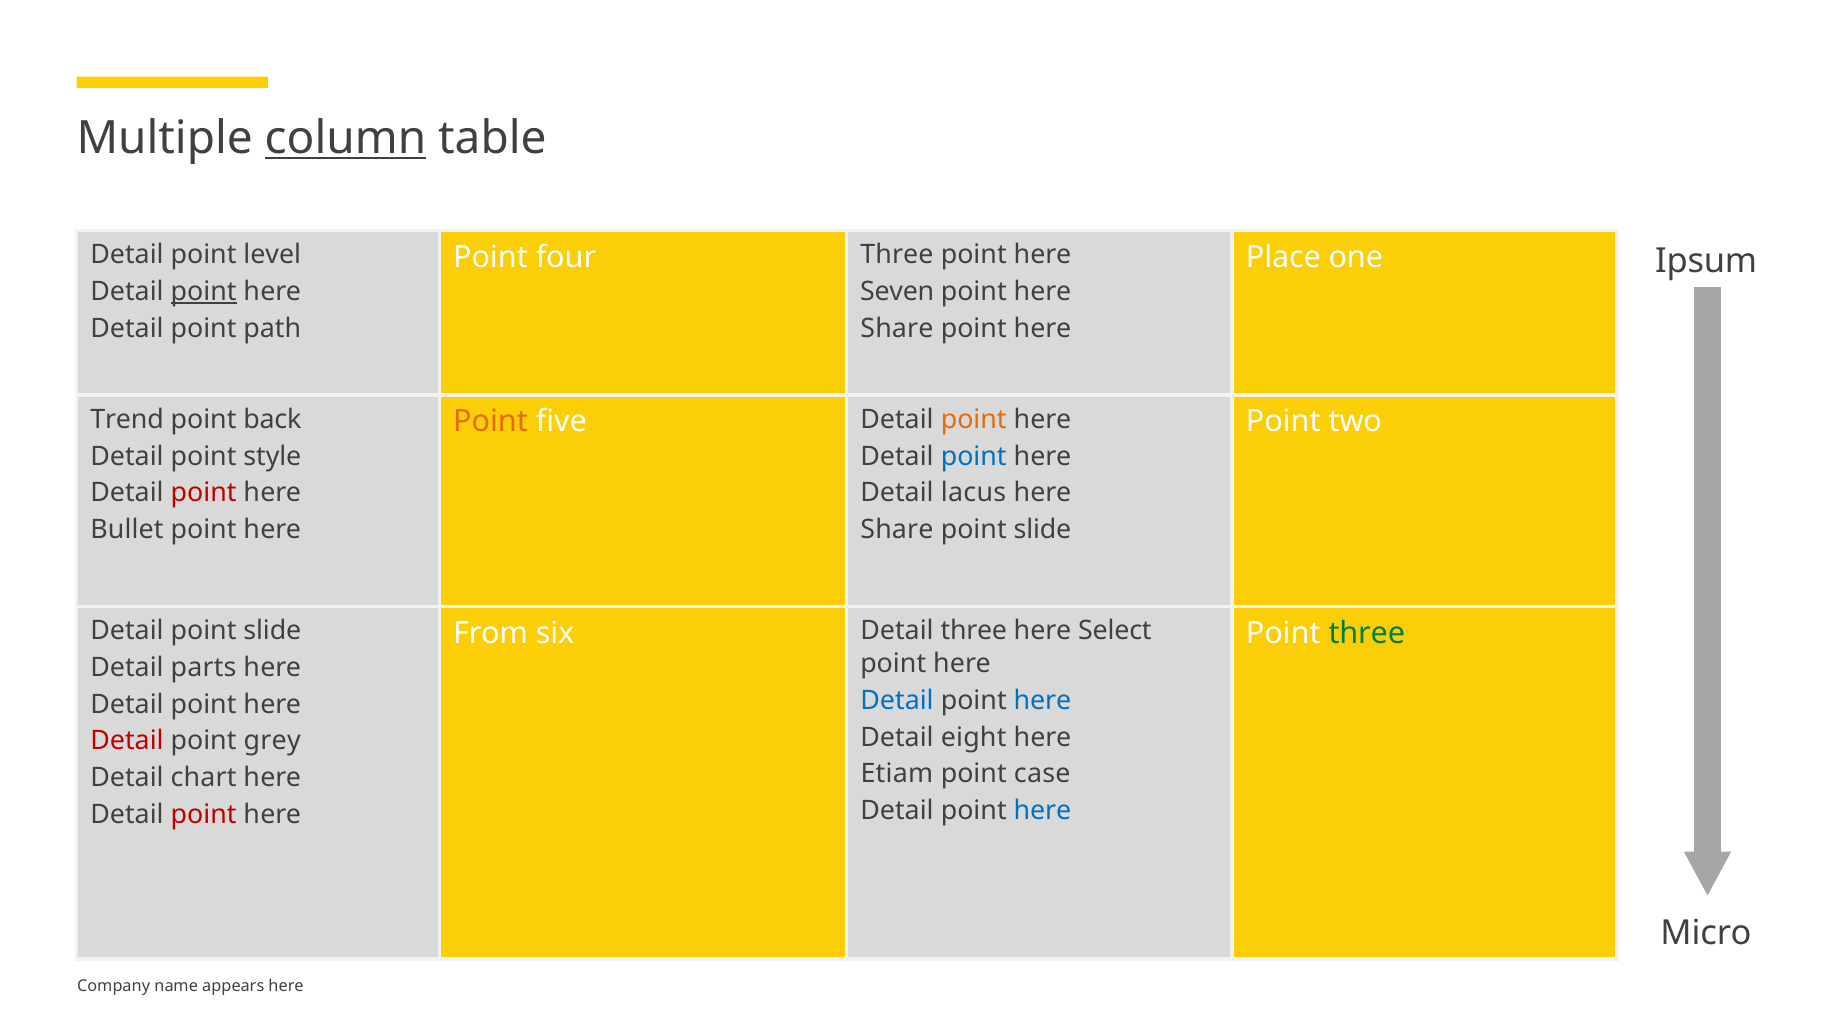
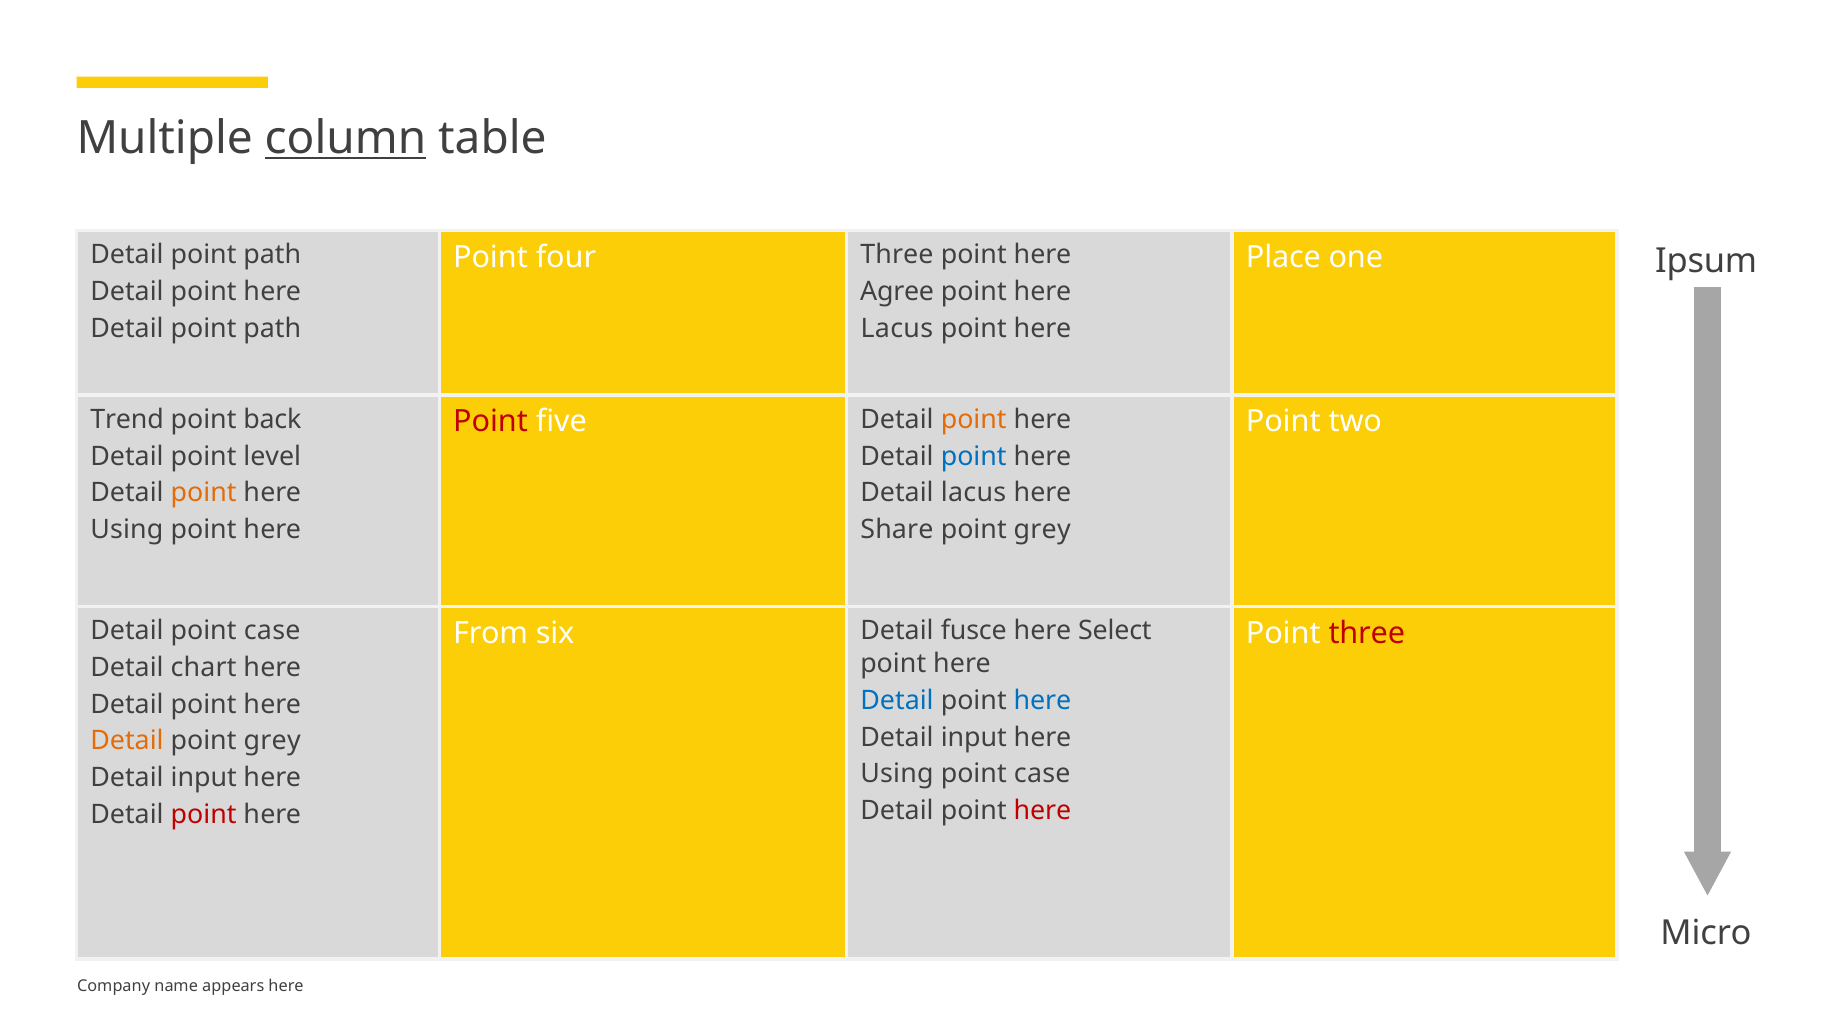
level at (272, 255): level -> path
point at (204, 292) underline: present -> none
Seven: Seven -> Agree
Share at (897, 328): Share -> Lacus
Point at (491, 422) colour: orange -> red
style: style -> level
point at (204, 493) colour: red -> orange
Bullet at (127, 529): Bullet -> Using
slide at (1042, 529): slide -> grey
Detail point slide: slide -> case
Detail three: three -> fusce
three at (1367, 633) colour: green -> red
parts: parts -> chart
eight at (974, 737): eight -> input
Detail at (127, 741) colour: red -> orange
Etiam at (897, 774): Etiam -> Using
chart at (204, 778): chart -> input
here at (1042, 810) colour: blue -> red
